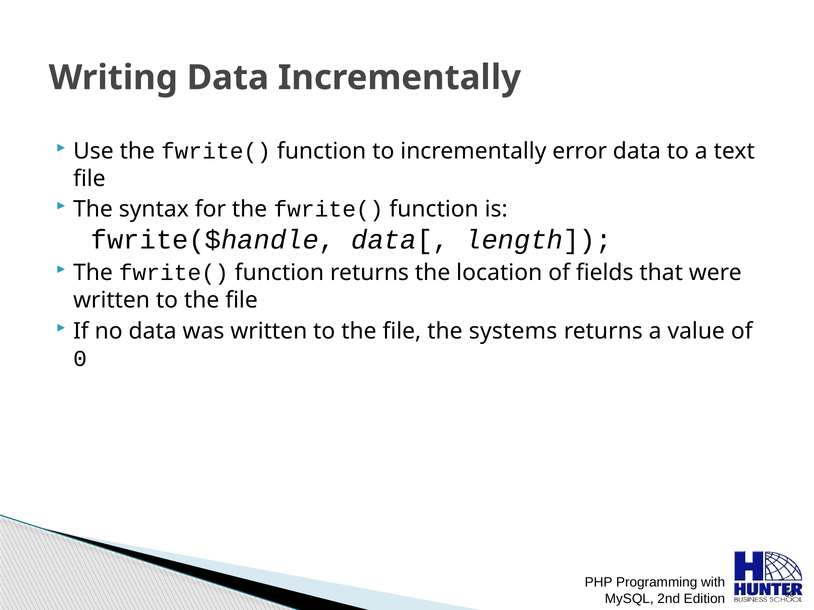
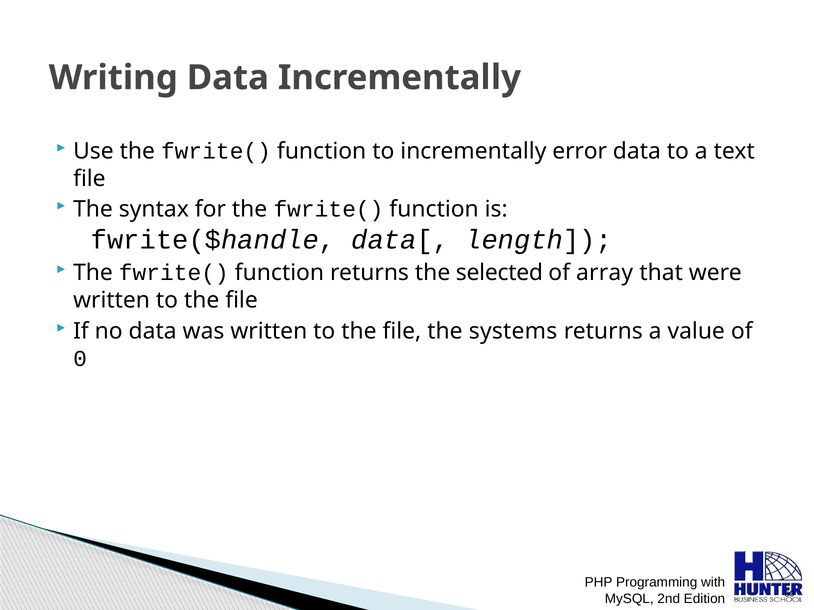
location: location -> selected
fields: fields -> array
